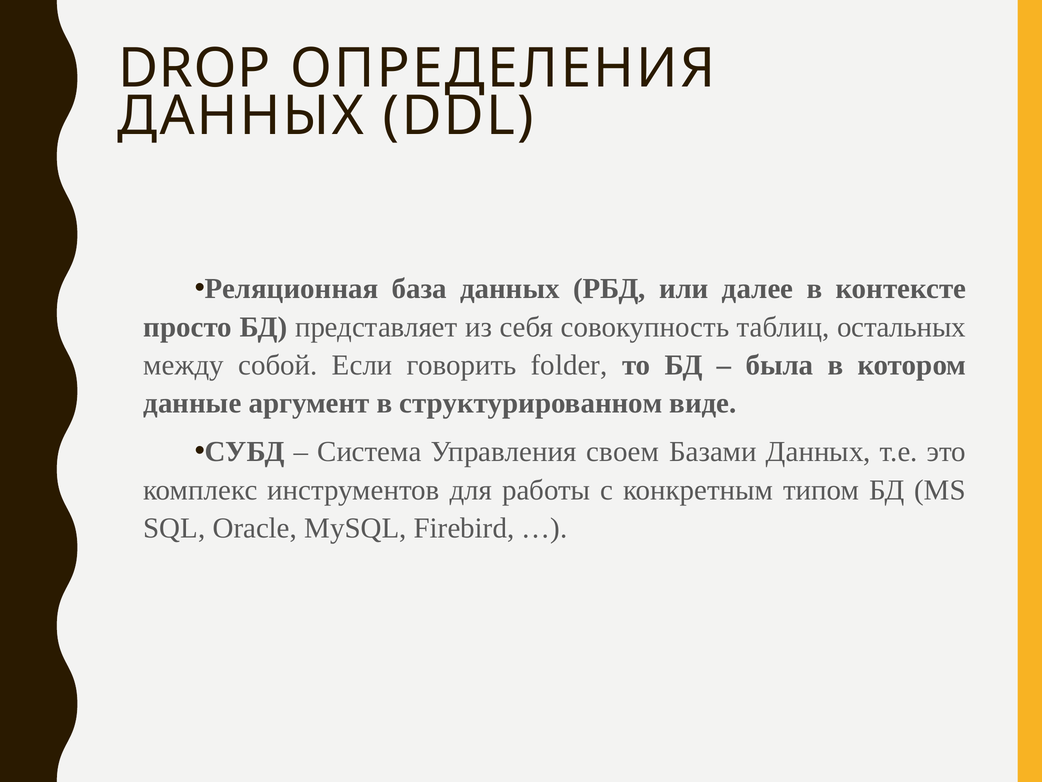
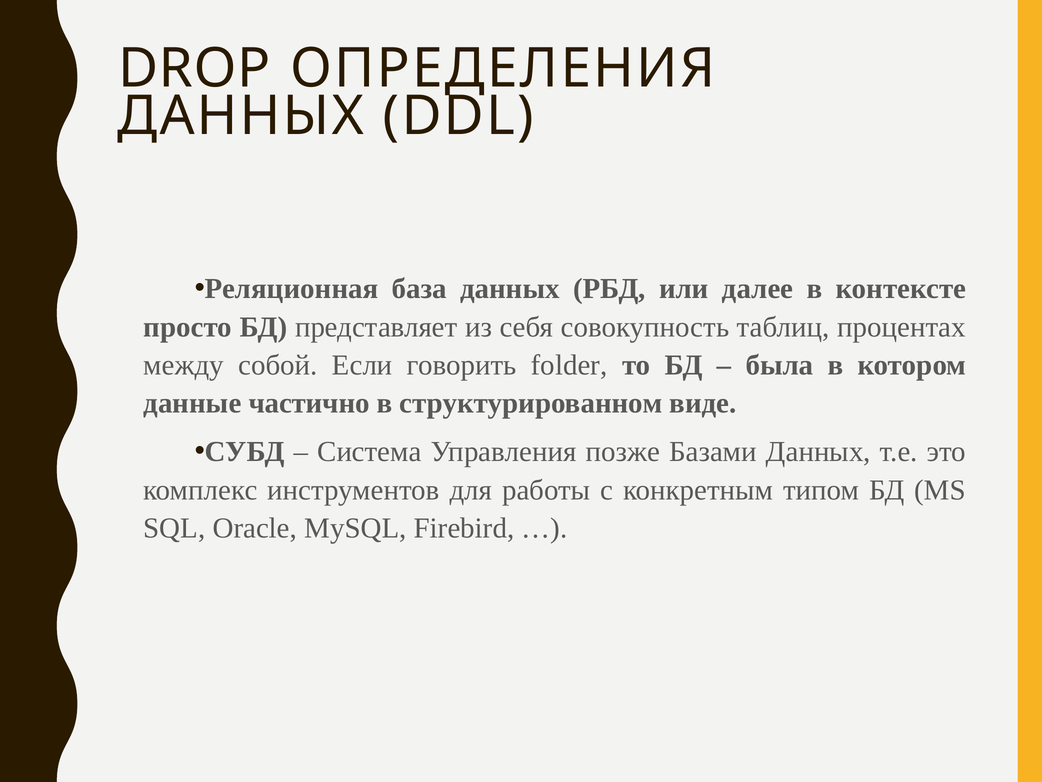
остальных: остальных -> процентах
аргумент: аргумент -> частично
своем: своем -> позже
